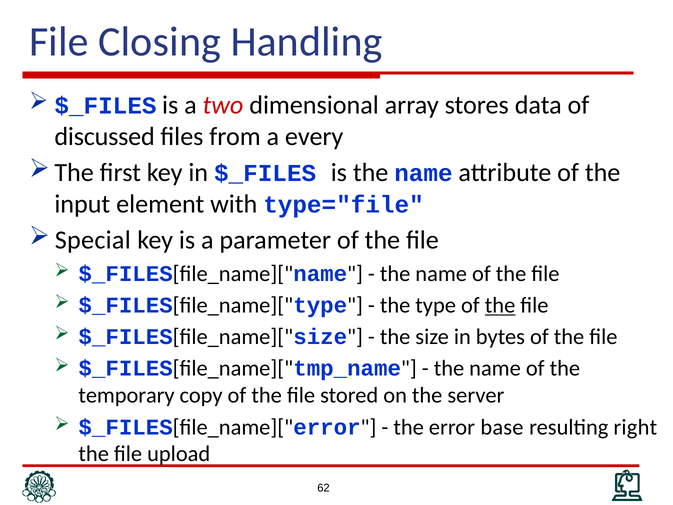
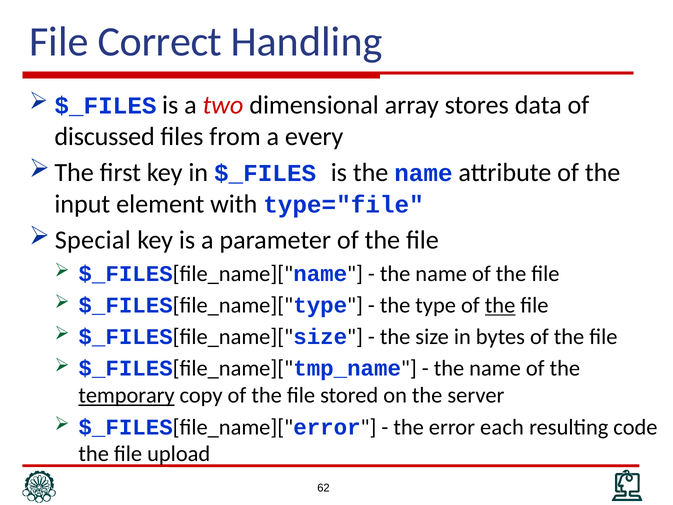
Closing: Closing -> Correct
temporary underline: none -> present
base: base -> each
right: right -> code
